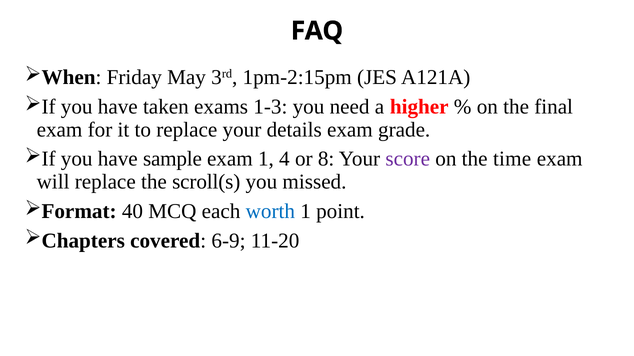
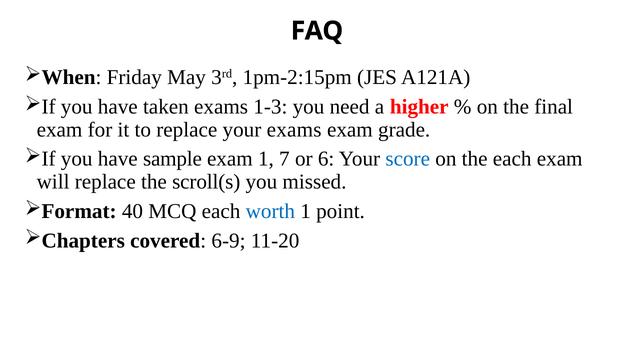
your details: details -> exams
4: 4 -> 7
8: 8 -> 6
score colour: purple -> blue
the time: time -> each
